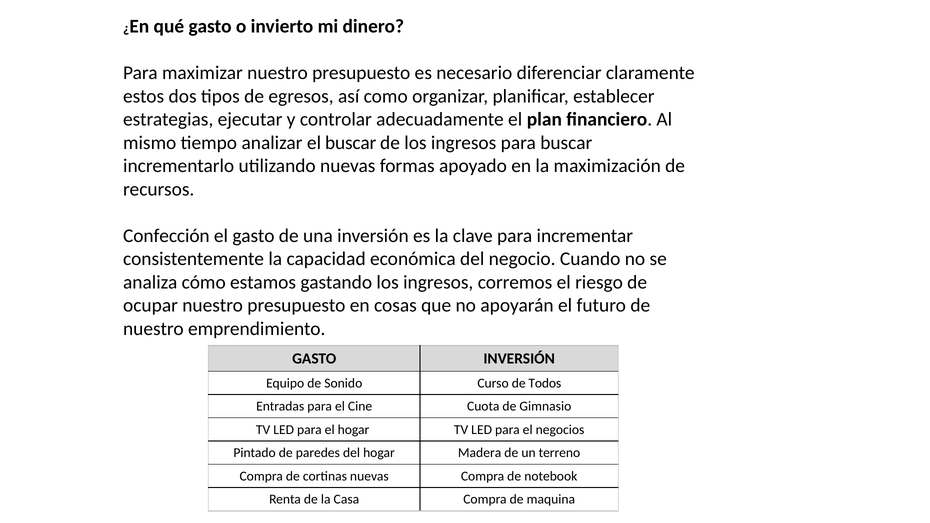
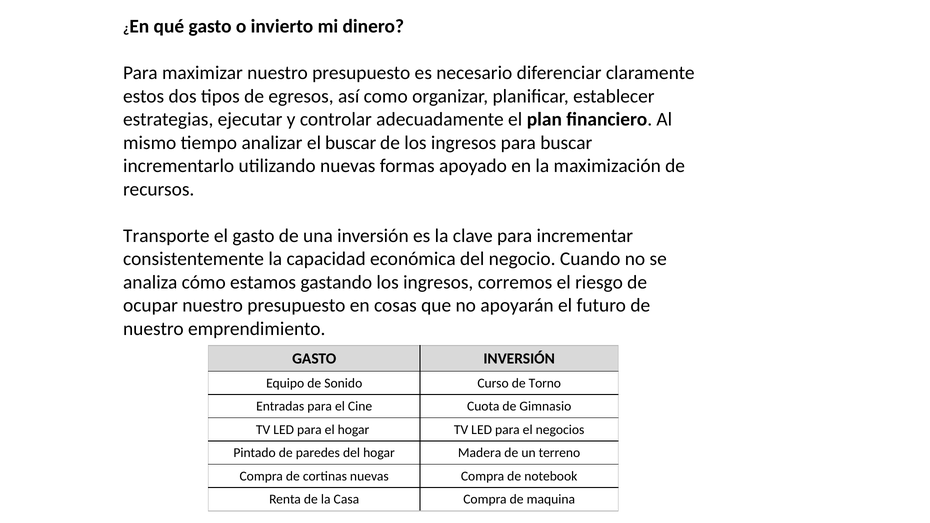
Confección: Confección -> Transporte
Todos: Todos -> Torno
